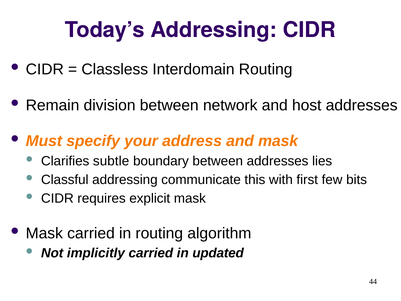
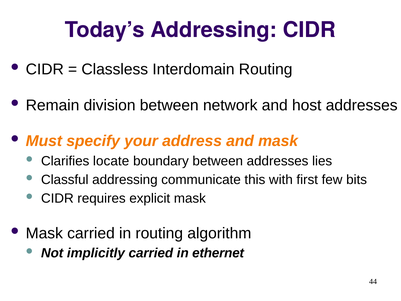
subtle: subtle -> locate
updated: updated -> ethernet
